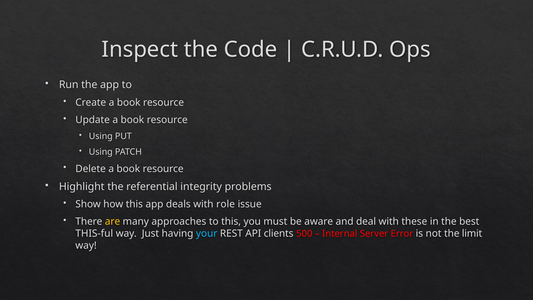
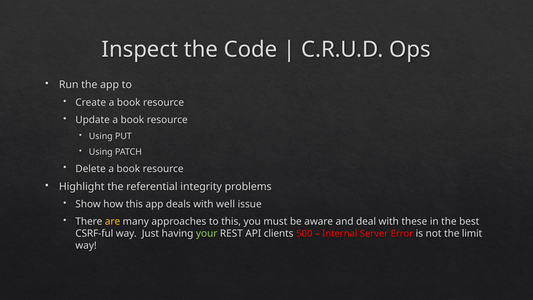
role: role -> well
THIS-ful: THIS-ful -> CSRF-ful
your colour: light blue -> light green
